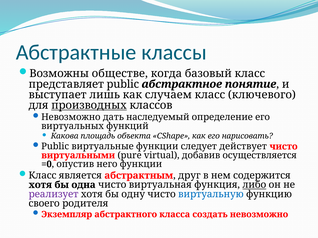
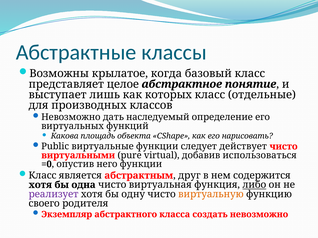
обществе: обществе -> крылатое
представляет public: public -> целое
случаем: случаем -> которых
ключевого: ключевого -> отдельные
производных underline: present -> none
осуществляется: осуществляется -> использоваться
виртуальную colour: blue -> orange
